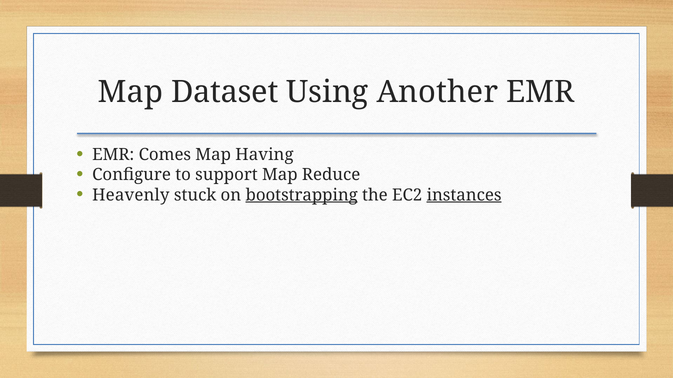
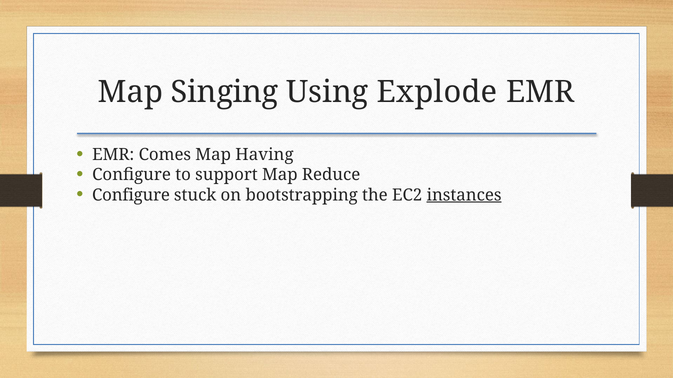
Dataset: Dataset -> Singing
Another: Another -> Explode
Heavenly at (131, 195): Heavenly -> Configure
bootstrapping underline: present -> none
